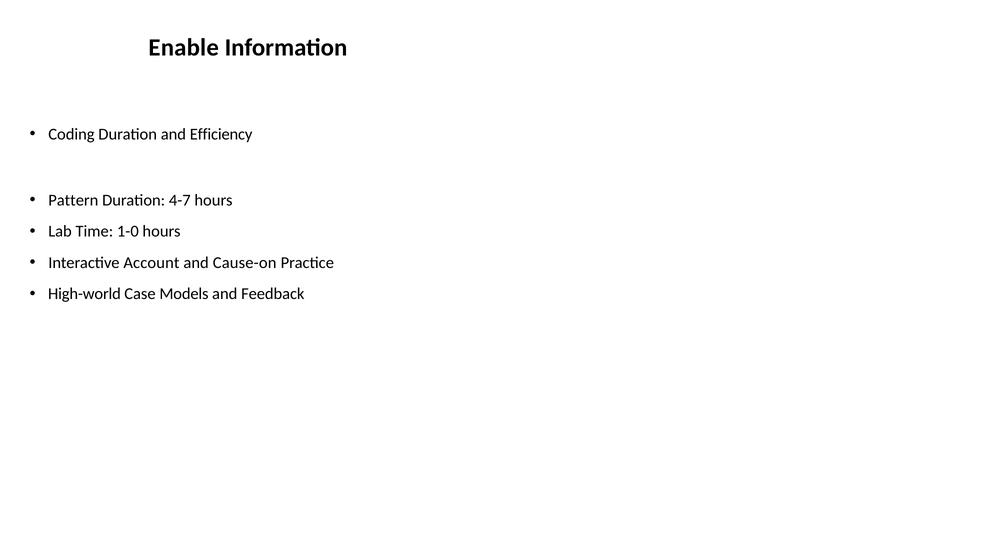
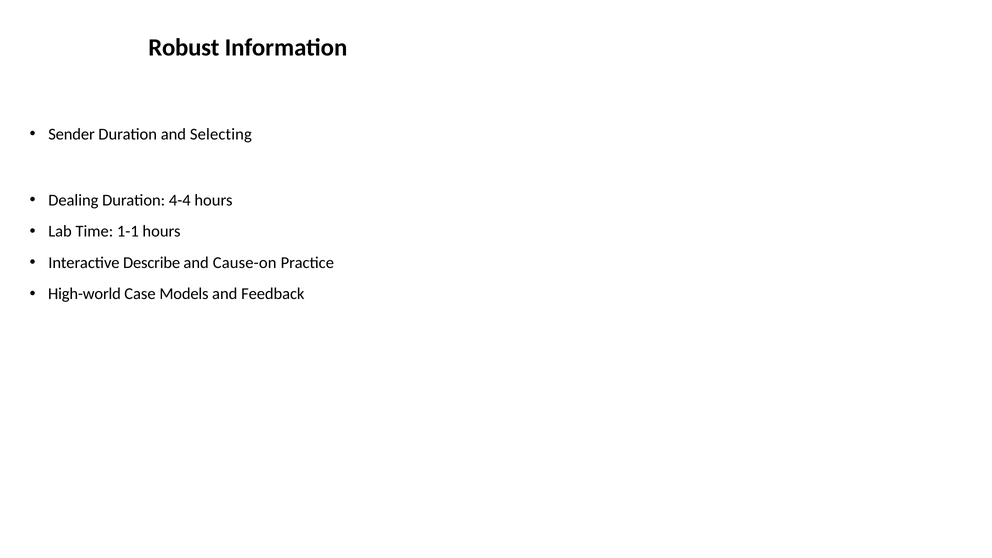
Enable: Enable -> Robust
Coding: Coding -> Sender
Efficiency: Efficiency -> Selecting
Pattern: Pattern -> Dealing
4-7: 4-7 -> 4-4
1-0: 1-0 -> 1-1
Account: Account -> Describe
